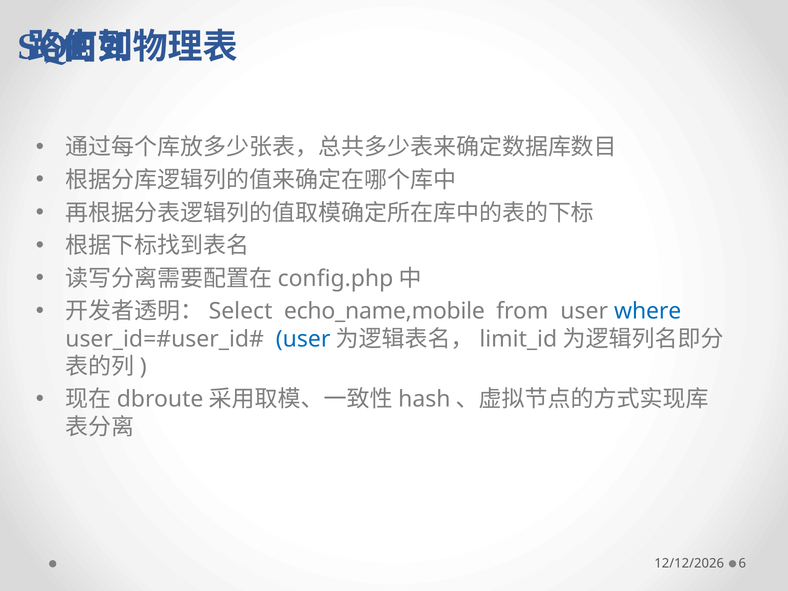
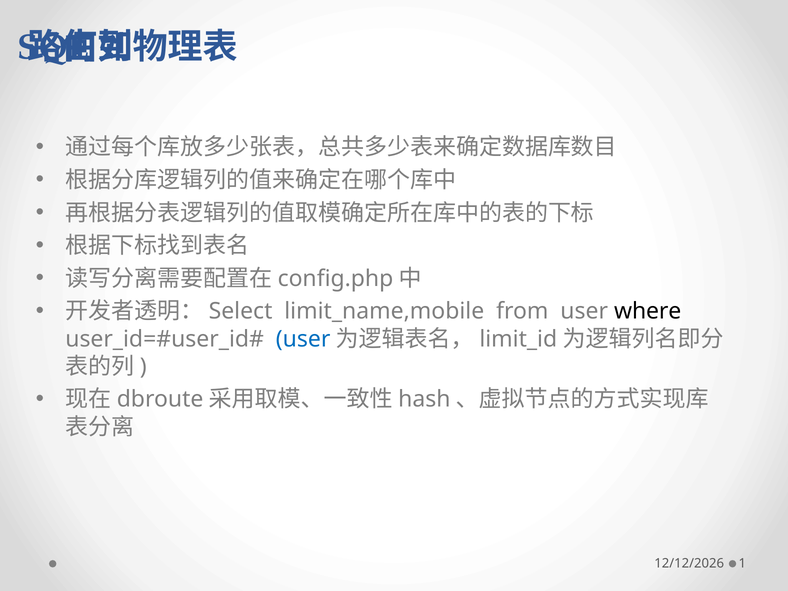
echo_name,mobile: echo_name,mobile -> limit_name,mobile
where colour: blue -> black
6: 6 -> 1
